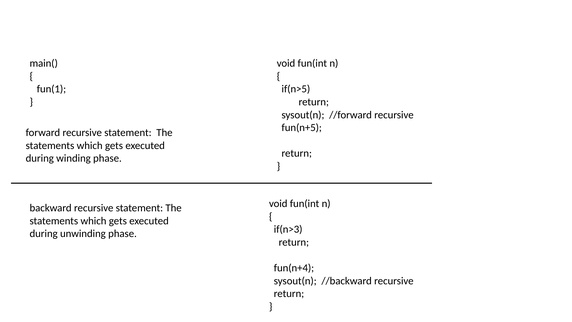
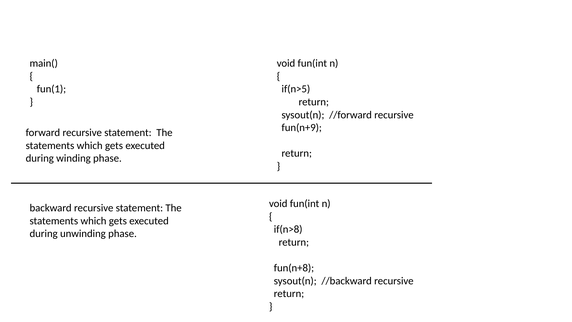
fun(n+5: fun(n+5 -> fun(n+9
if(n>3: if(n>3 -> if(n>8
fun(n+4: fun(n+4 -> fun(n+8
